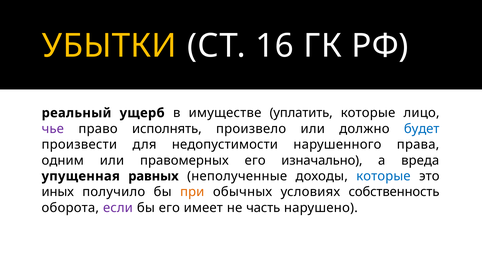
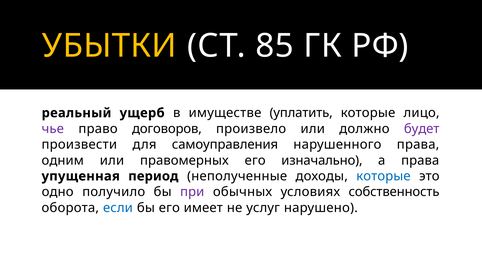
16: 16 -> 85
исполнять: исполнять -> договоров
будет colour: blue -> purple
недопустимости: недопустимости -> самоуправления
а вреда: вреда -> права
равных: равных -> период
иных: иных -> одно
при colour: orange -> purple
если colour: purple -> blue
часть: часть -> услуг
